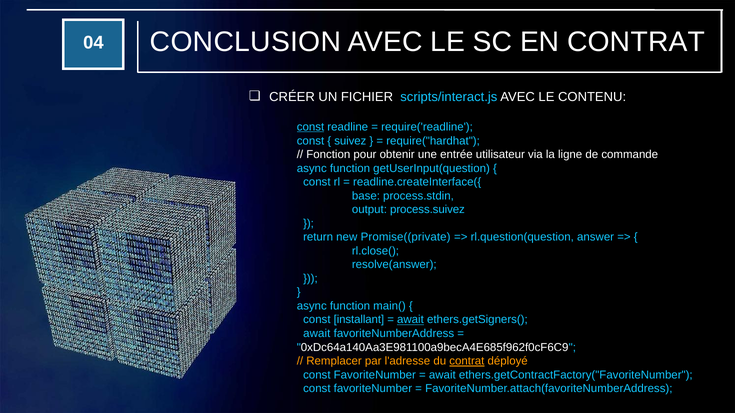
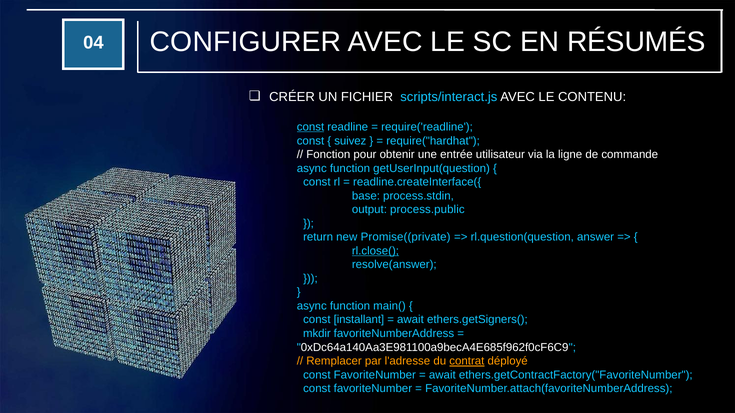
CONCLUSION: CONCLUSION -> CONFIGURER
EN CONTRAT: CONTRAT -> RÉSUMÉS
process.suivez: process.suivez -> process.public
rl.close( underline: none -> present
await at (410, 320) underline: present -> none
await at (317, 334): await -> mkdir
